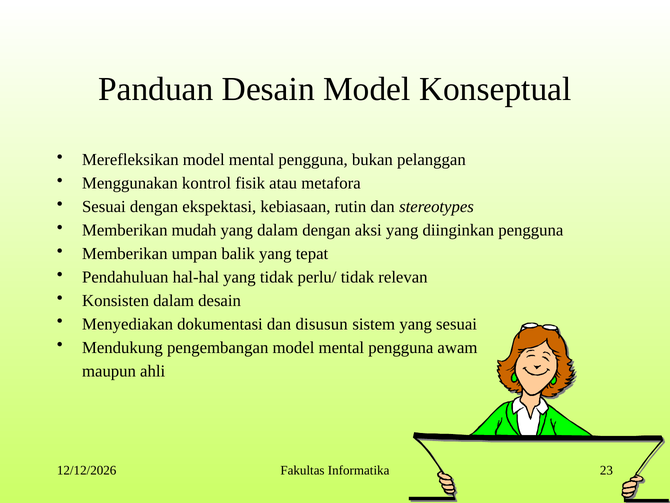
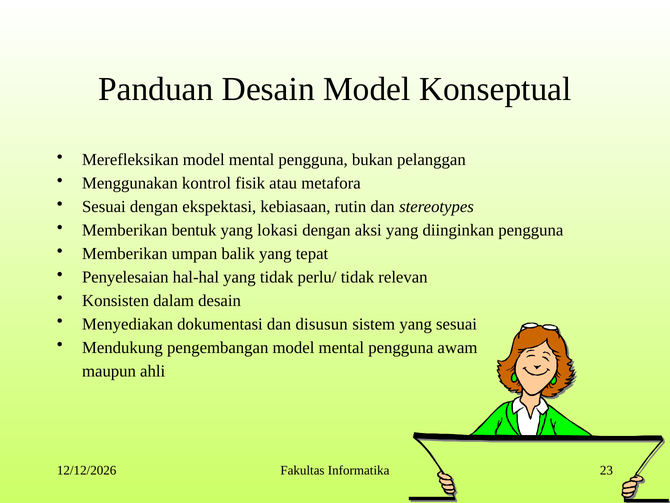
mudah: mudah -> bentuk
yang dalam: dalam -> lokasi
Pendahuluan: Pendahuluan -> Penyelesaian
